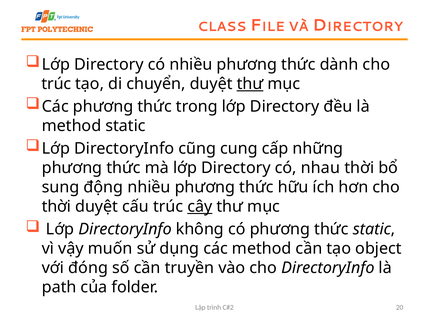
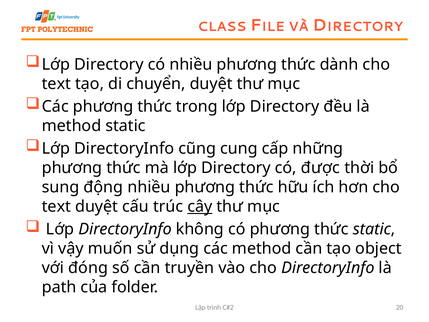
trúc at (56, 84): trúc -> text
thư at (250, 84) underline: present -> none
nhau: nhau -> được
thời at (56, 206): thời -> text
